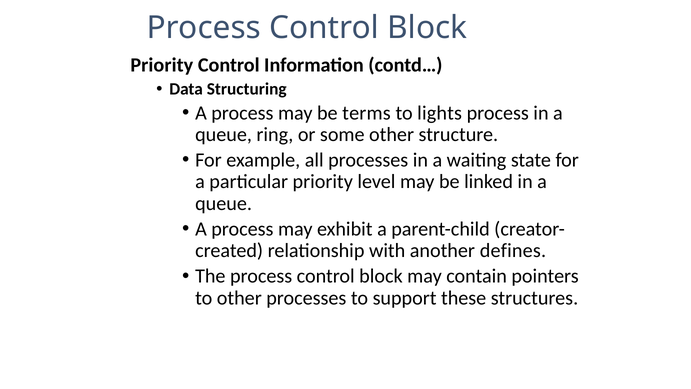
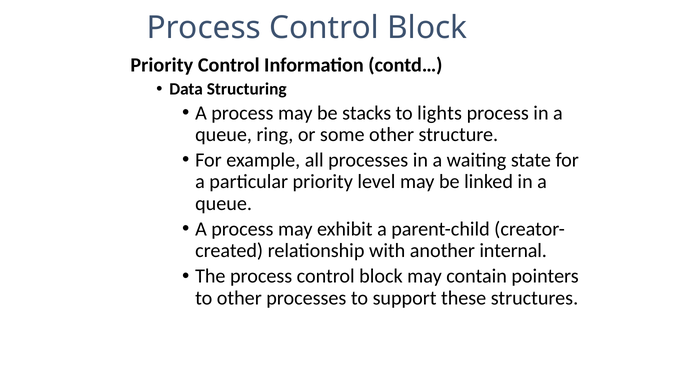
terms: terms -> stacks
defines: defines -> internal
